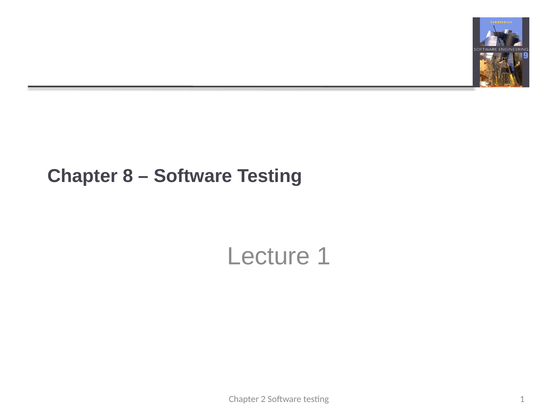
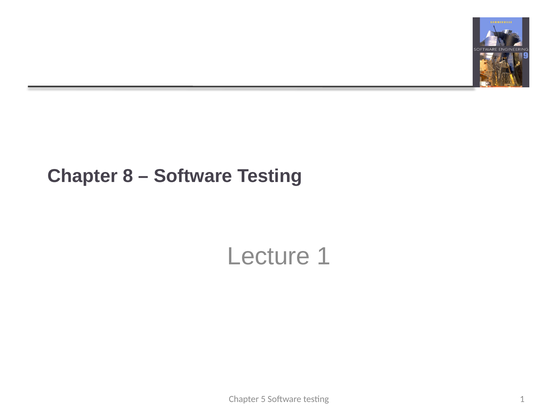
2: 2 -> 5
